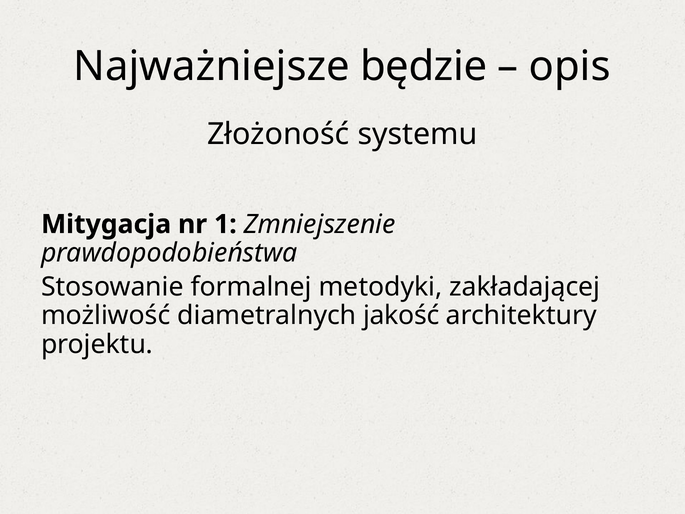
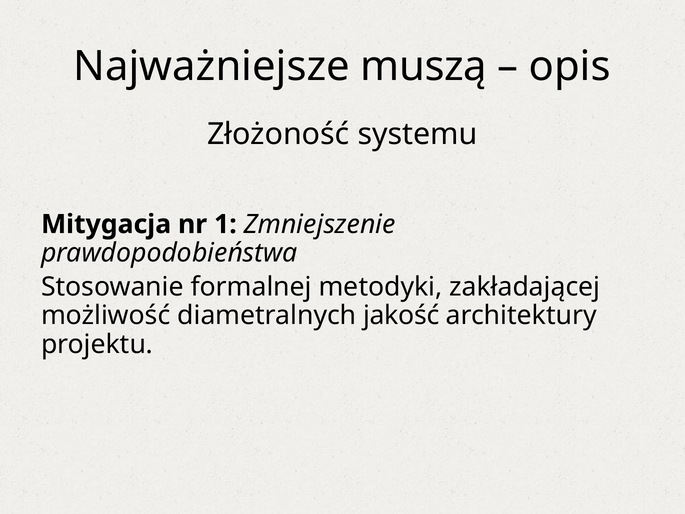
będzie: będzie -> muszą
